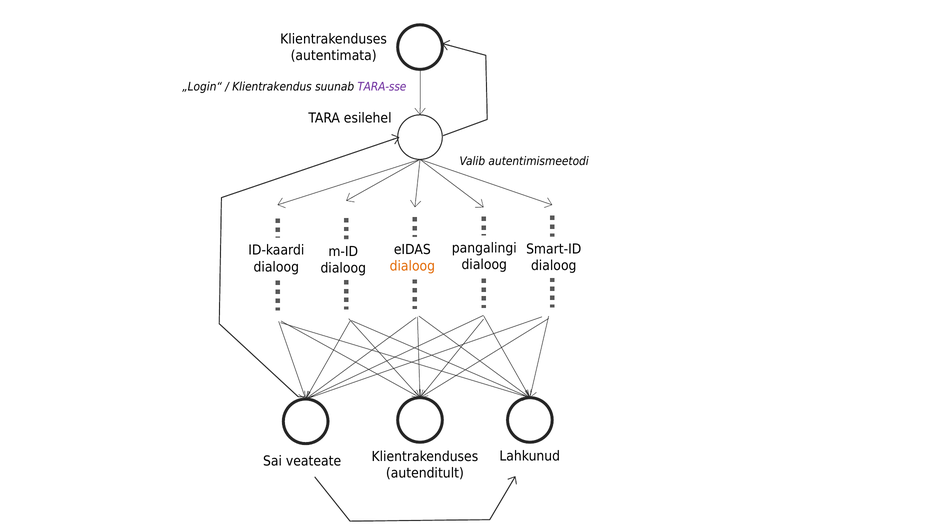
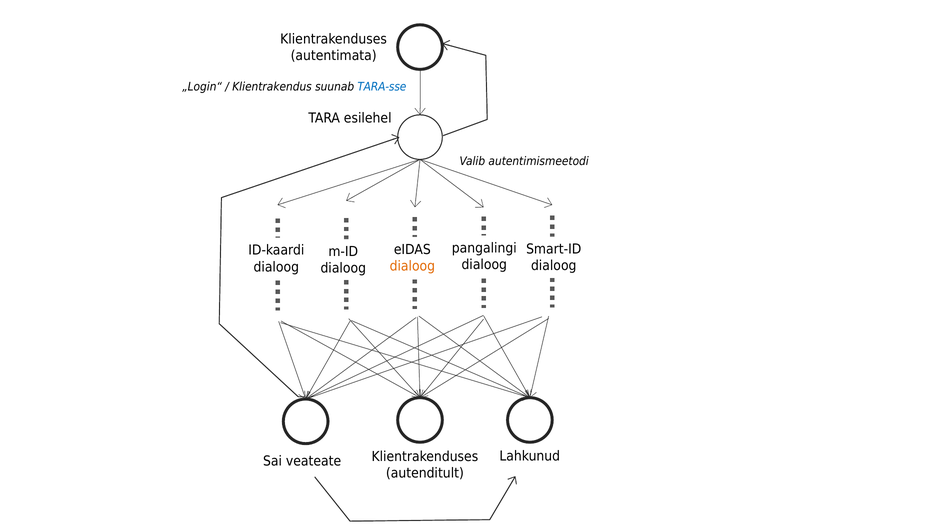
TARA-sse colour: purple -> blue
